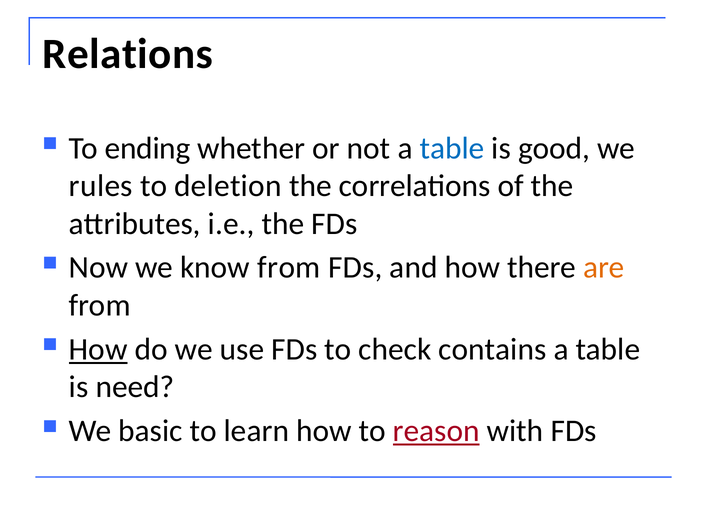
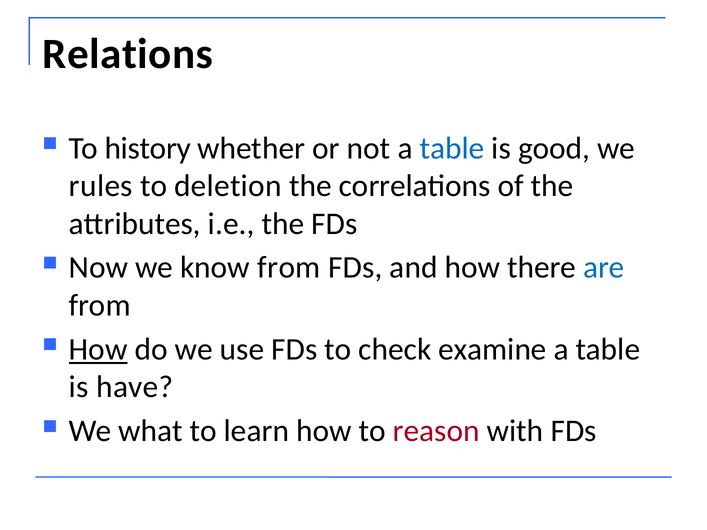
ending: ending -> history
are colour: orange -> blue
contains: contains -> examine
need: need -> have
basic: basic -> what
reason underline: present -> none
